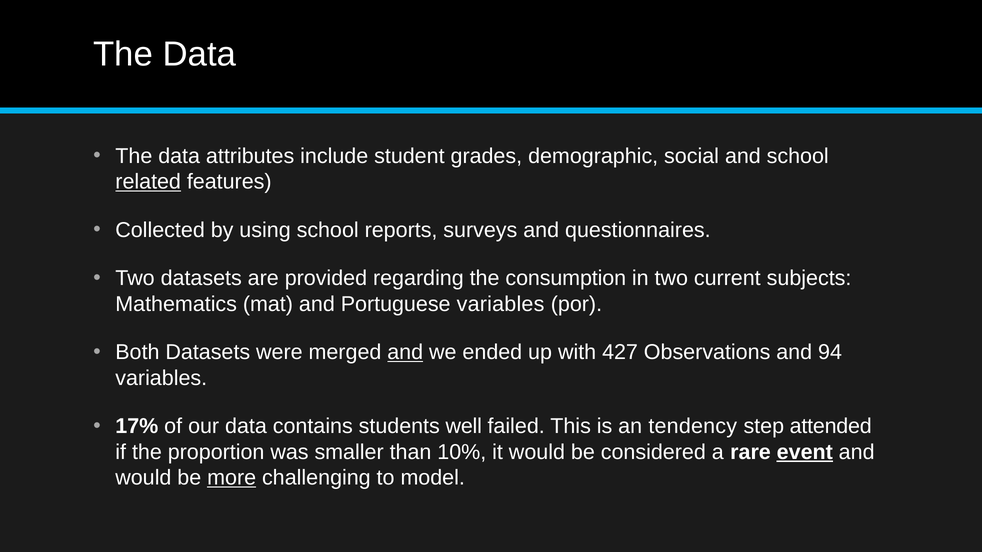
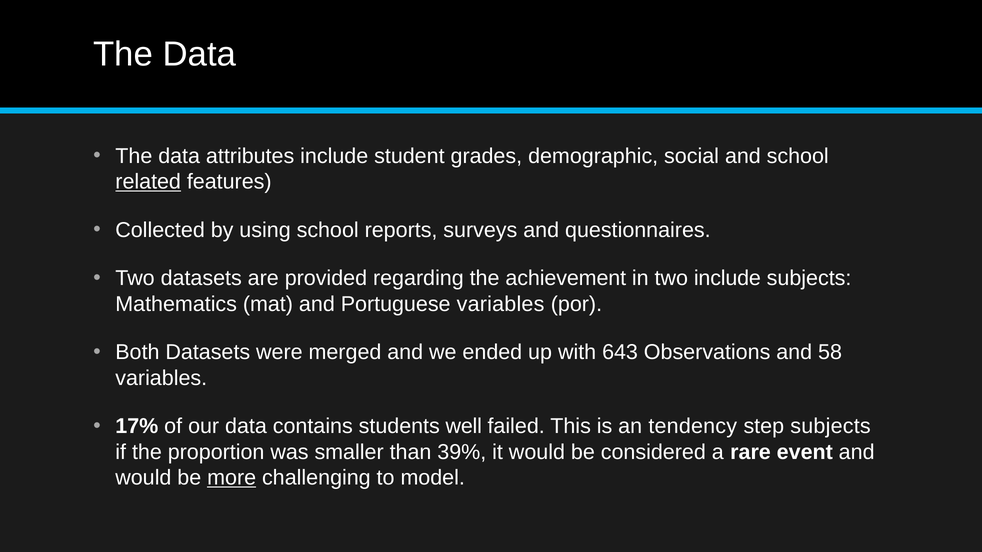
consumption: consumption -> achievement
two current: current -> include
and at (405, 353) underline: present -> none
427: 427 -> 643
94: 94 -> 58
step attended: attended -> subjects
10%: 10% -> 39%
event underline: present -> none
